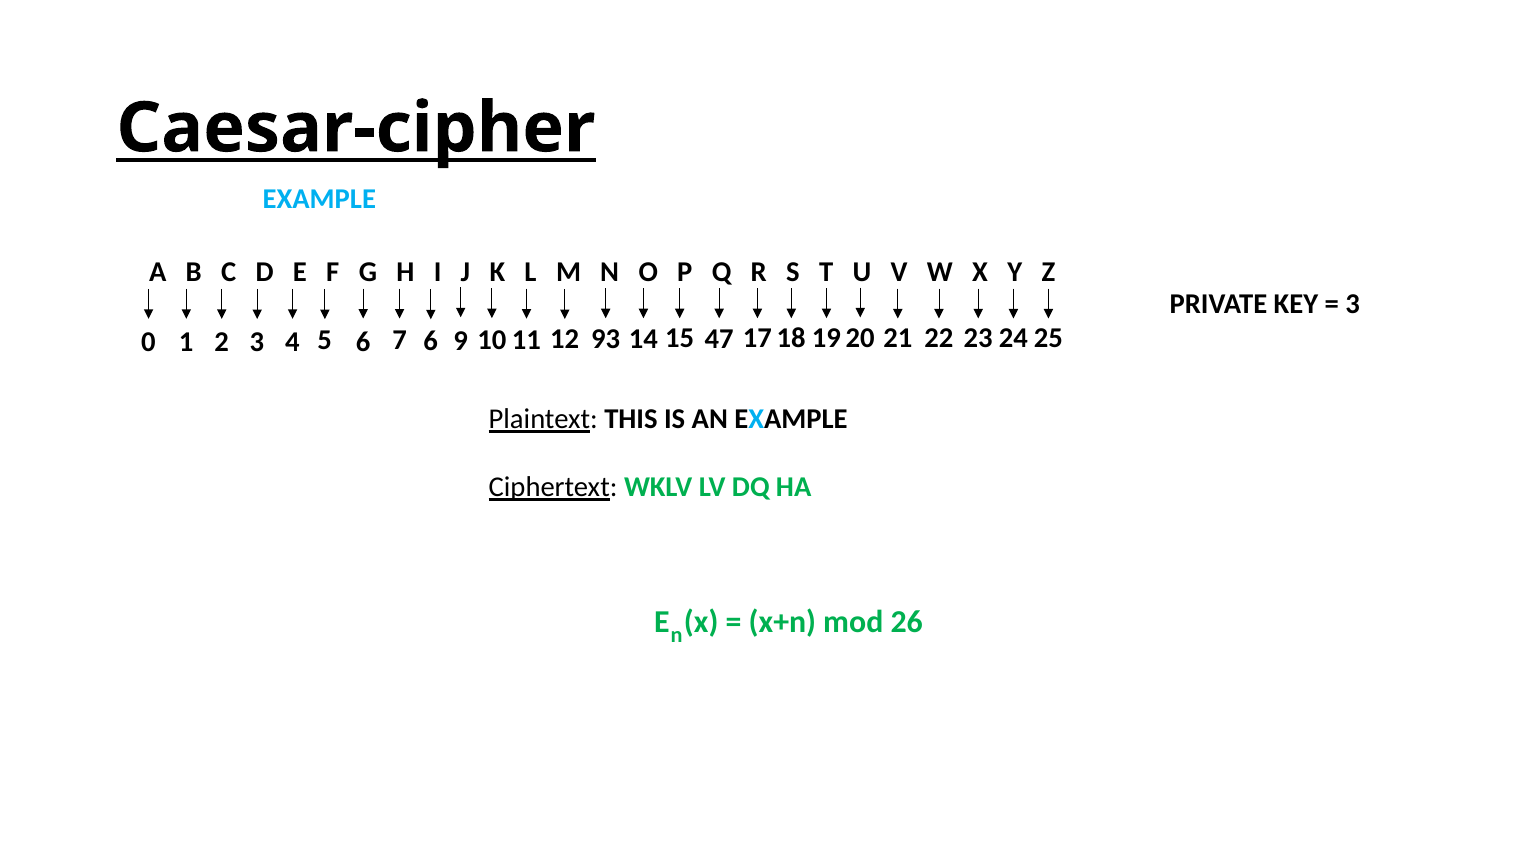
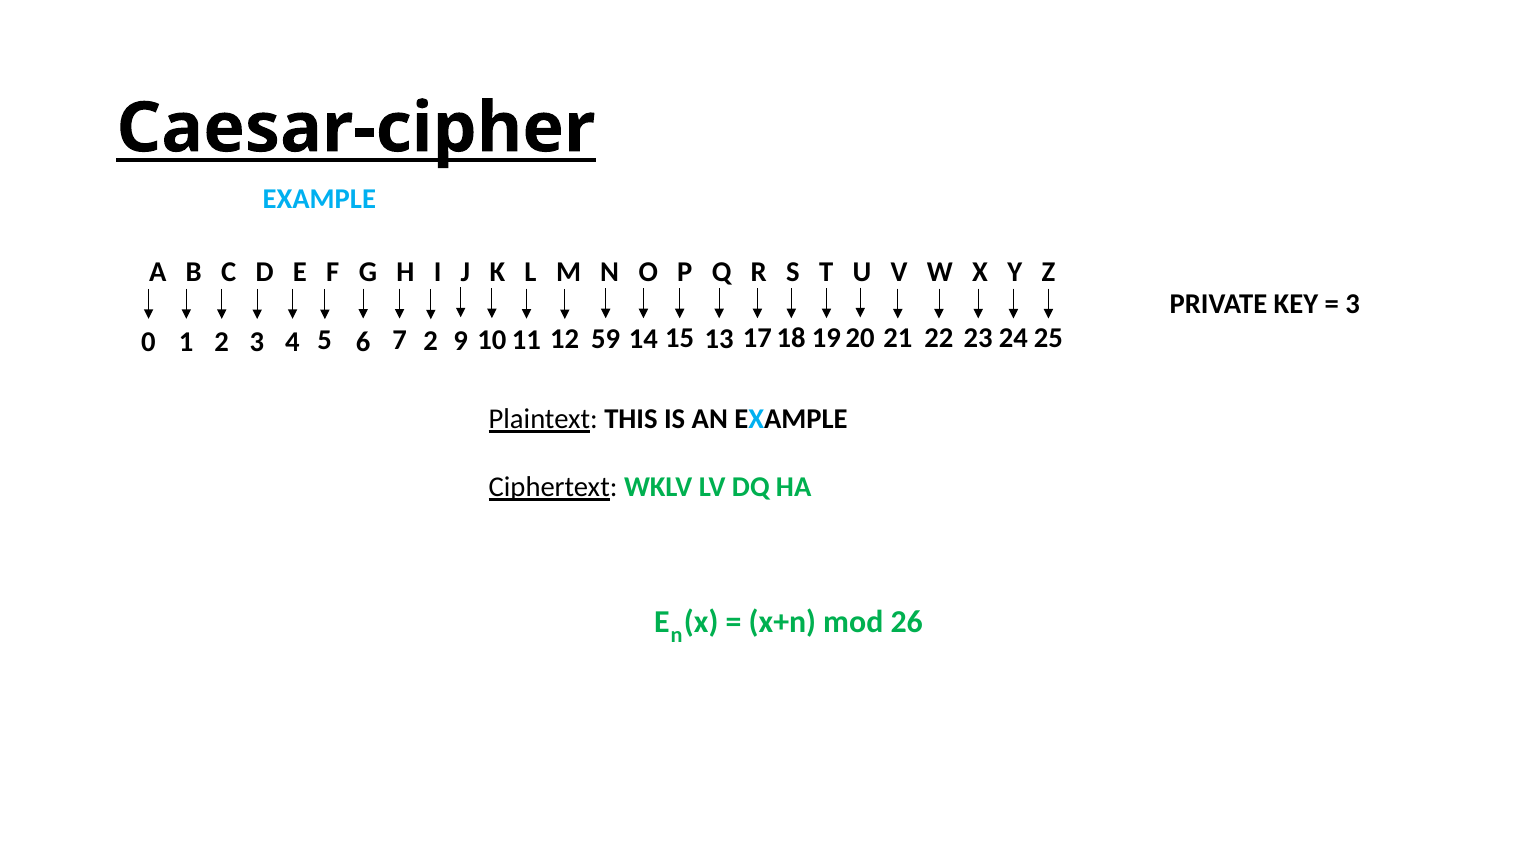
7 6: 6 -> 2
93: 93 -> 59
47: 47 -> 13
